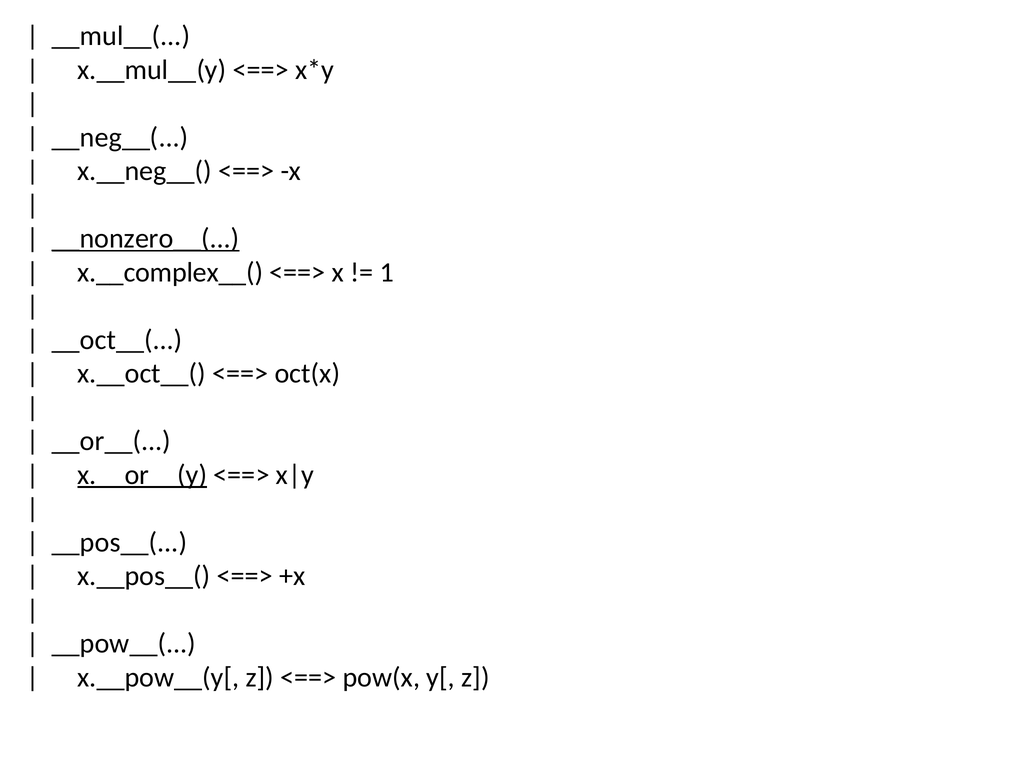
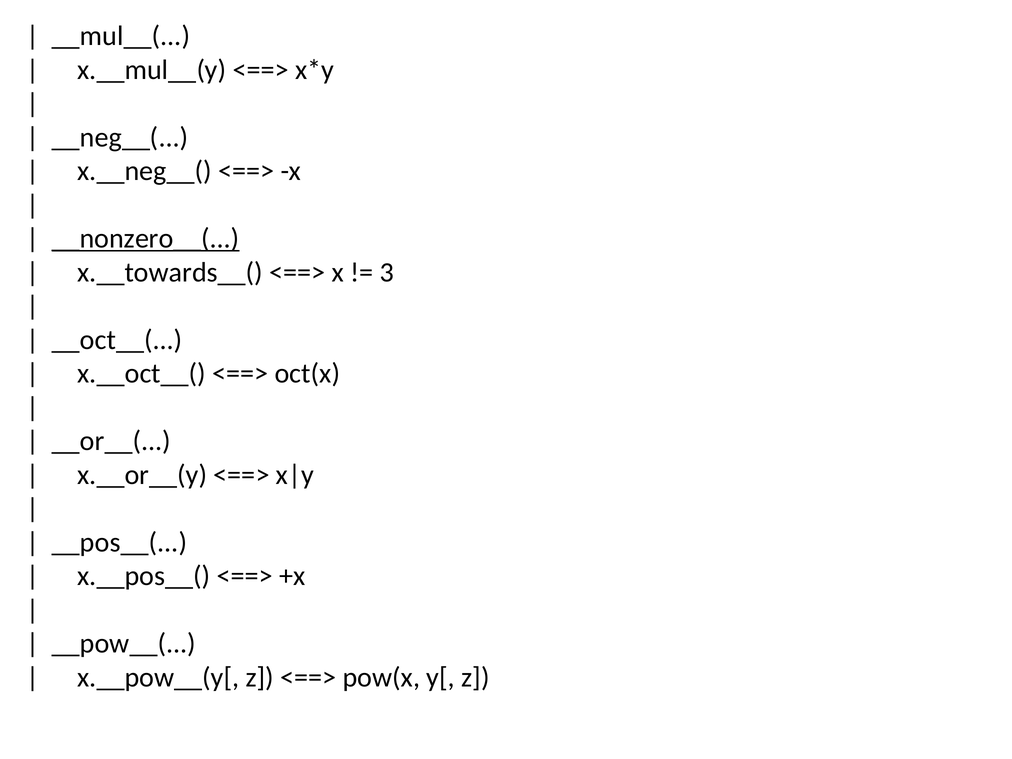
x.__complex__(: x.__complex__( -> x.__towards__(
1: 1 -> 3
x.__or__(y underline: present -> none
